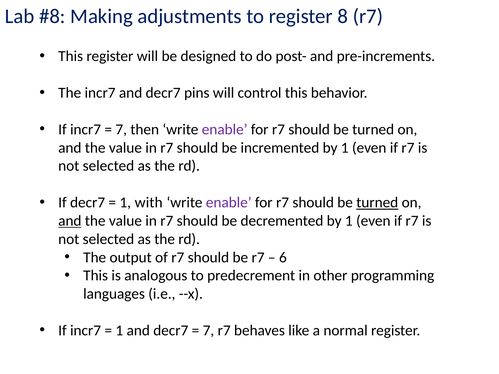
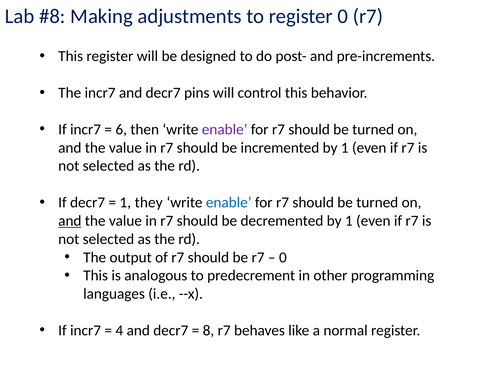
register 8: 8 -> 0
7 at (121, 129): 7 -> 6
with: with -> they
enable at (229, 203) colour: purple -> blue
turned at (377, 203) underline: present -> none
6 at (283, 258): 6 -> 0
1 at (119, 331): 1 -> 4
7 at (208, 331): 7 -> 8
